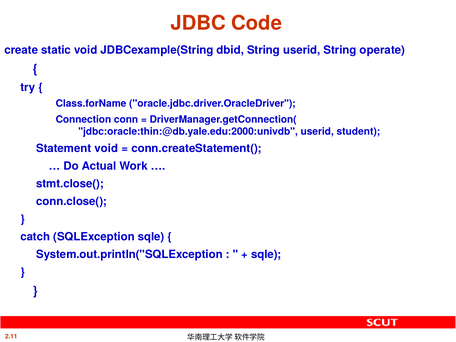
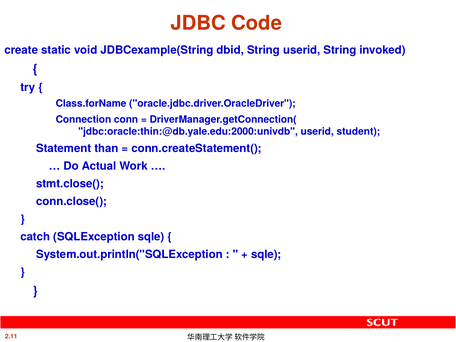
operate: operate -> invoked
Statement void: void -> than
